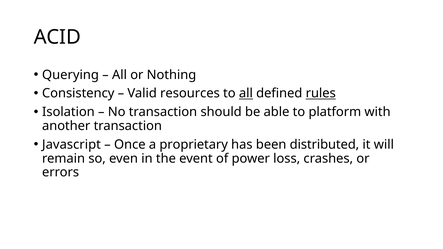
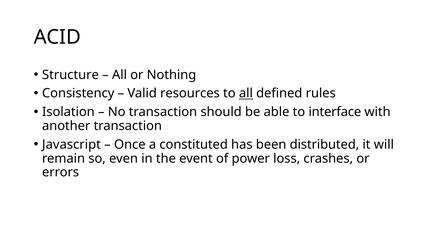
Querying: Querying -> Structure
rules underline: present -> none
platform: platform -> interface
proprietary: proprietary -> constituted
